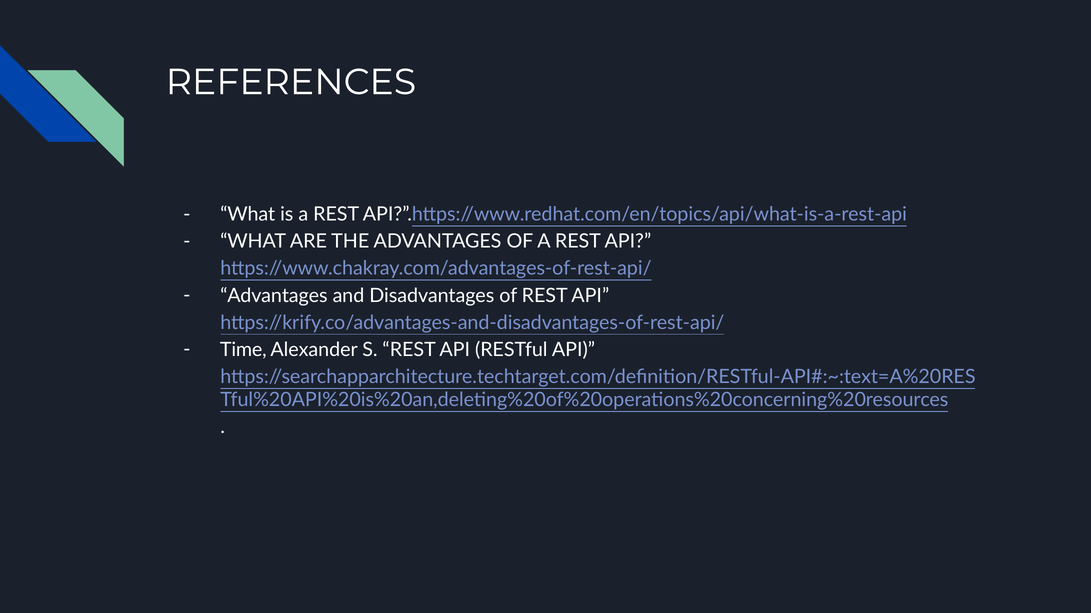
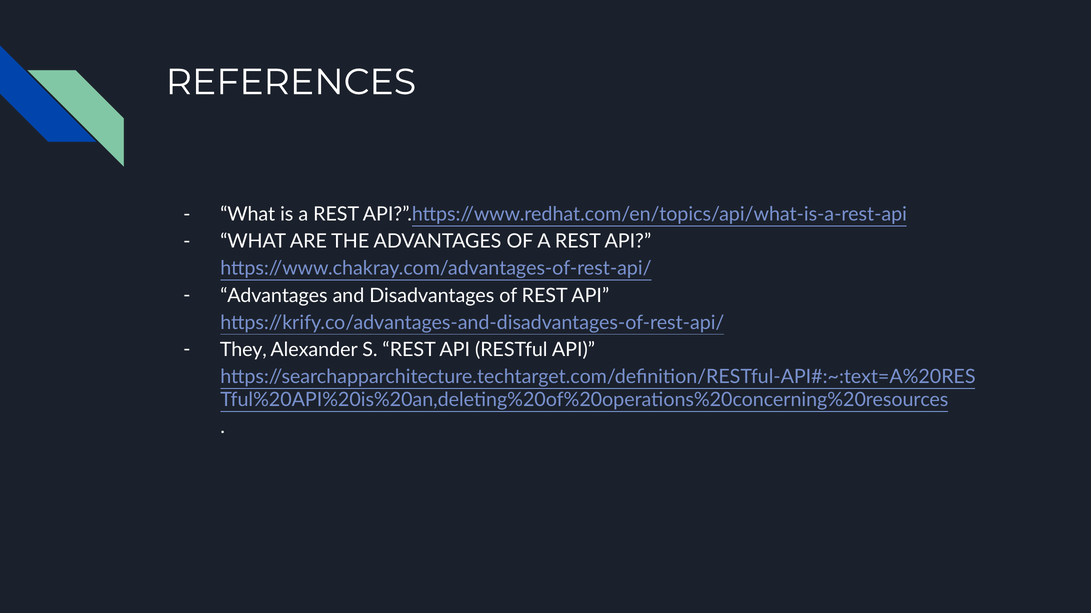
Time: Time -> They
